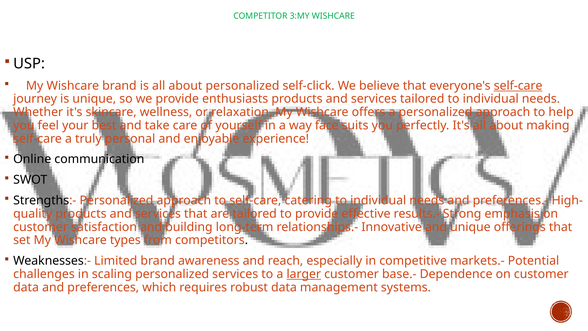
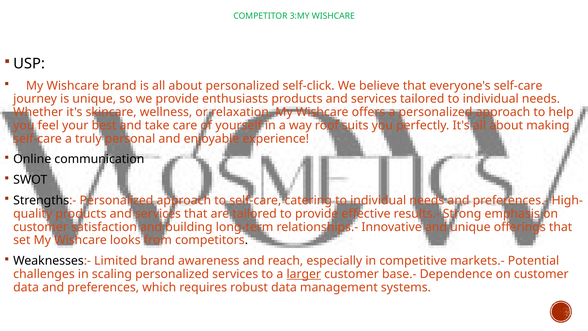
self-care at (518, 86) underline: present -> none
face: face -> roof
types: types -> looks
